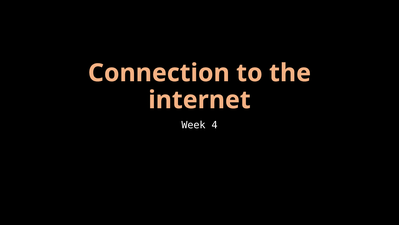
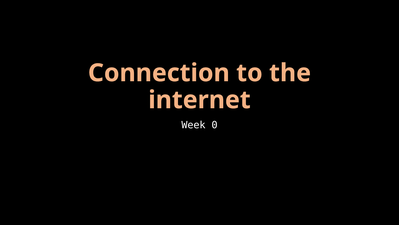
4: 4 -> 0
